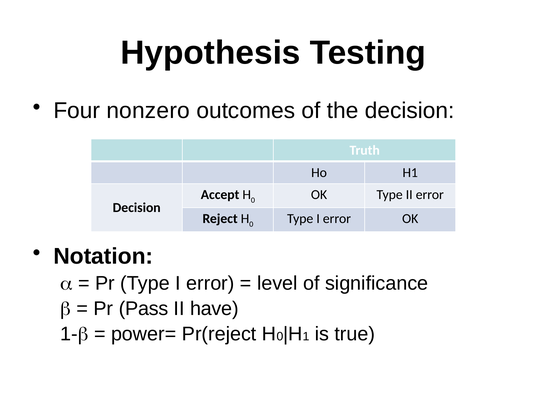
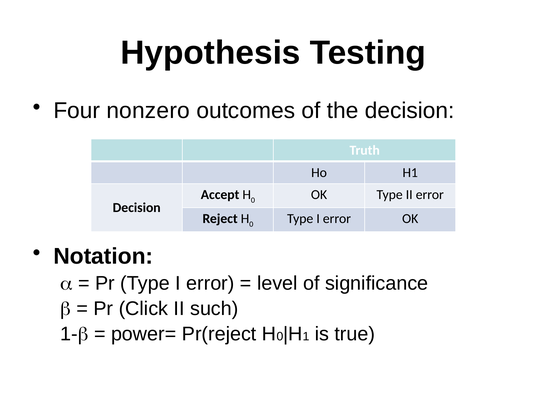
Pass: Pass -> Click
have: have -> such
